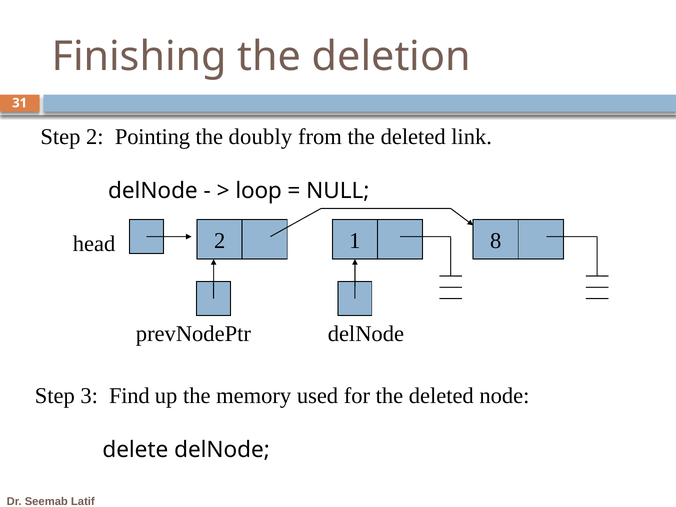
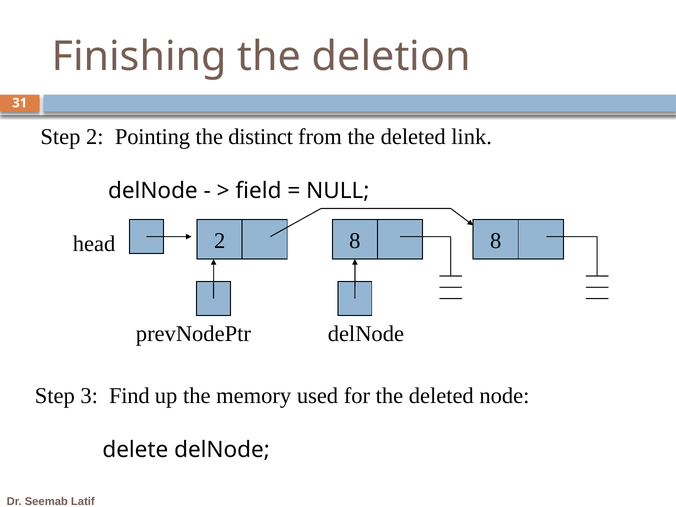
doubly: doubly -> distinct
loop: loop -> field
2 1: 1 -> 8
